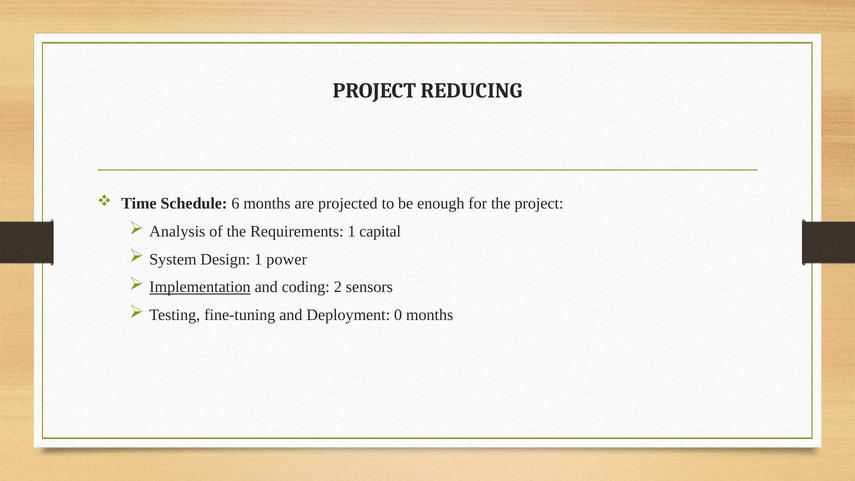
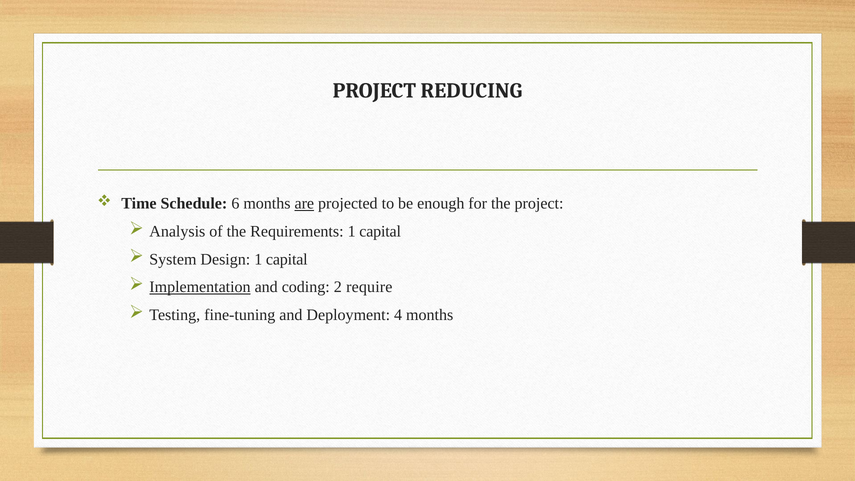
are underline: none -> present
Design 1 power: power -> capital
sensors: sensors -> require
0: 0 -> 4
